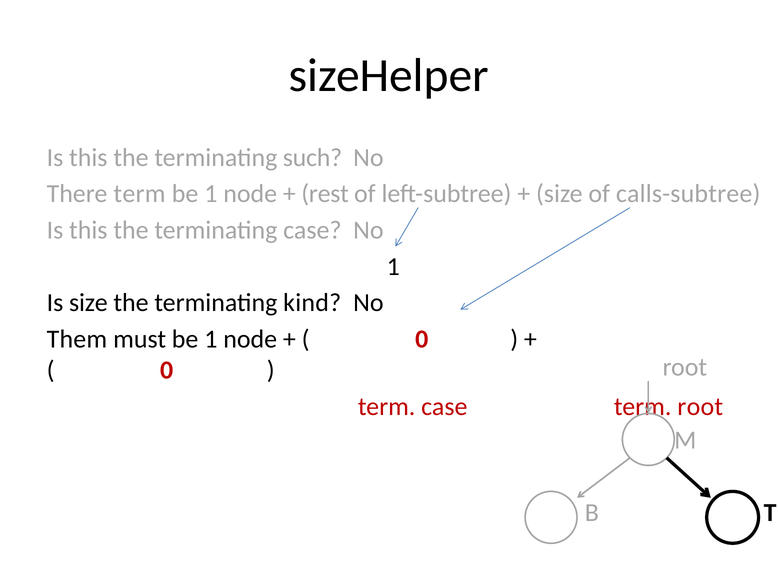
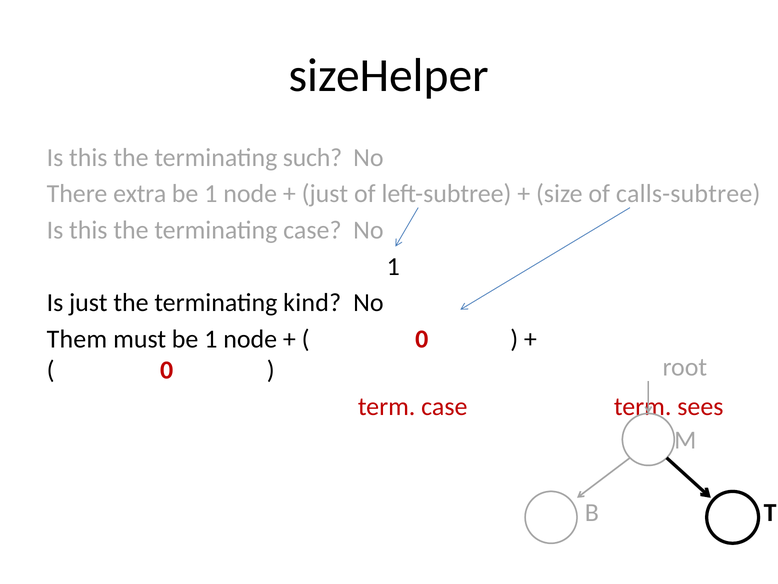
There term: term -> extra
rest at (325, 194): rest -> just
Is size: size -> just
term root: root -> sees
